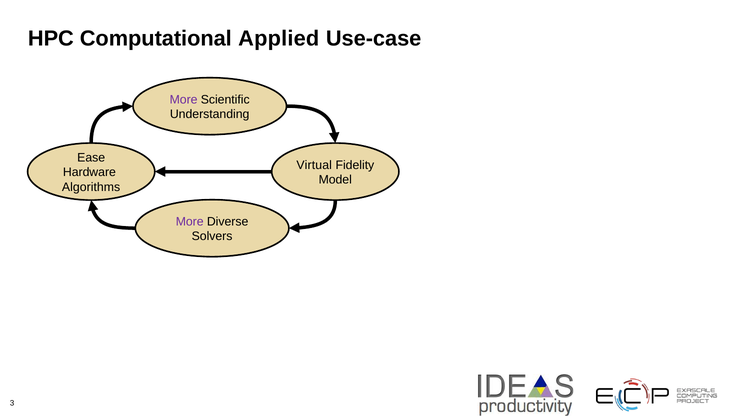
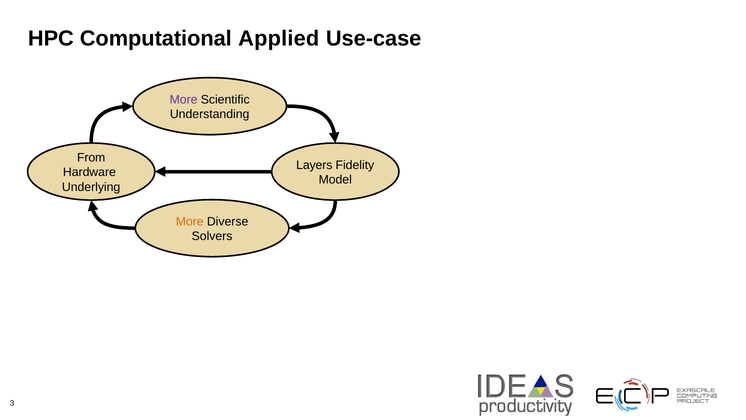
Ease: Ease -> From
Virtual: Virtual -> Layers
Algorithms: Algorithms -> Underlying
More at (190, 222) colour: purple -> orange
